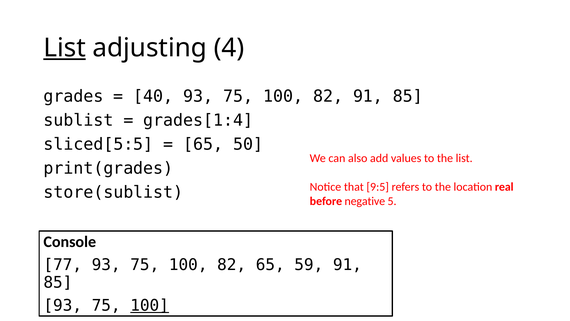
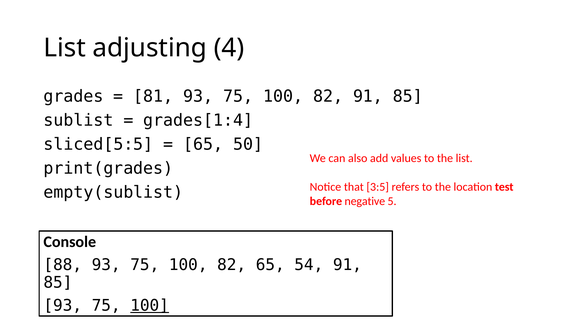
List at (65, 48) underline: present -> none
40: 40 -> 81
9:5: 9:5 -> 3:5
real: real -> test
store(sublist: store(sublist -> empty(sublist
77: 77 -> 88
59: 59 -> 54
